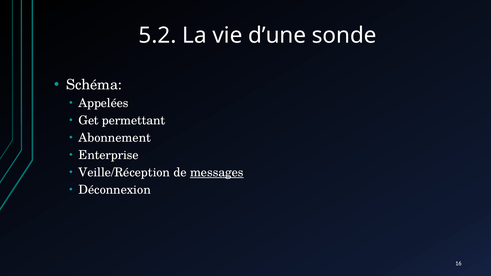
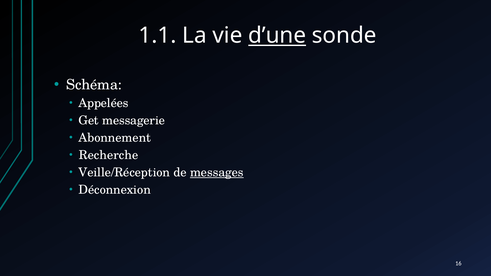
5.2: 5.2 -> 1.1
d’une underline: none -> present
permettant: permettant -> messagerie
Enterprise: Enterprise -> Recherche
